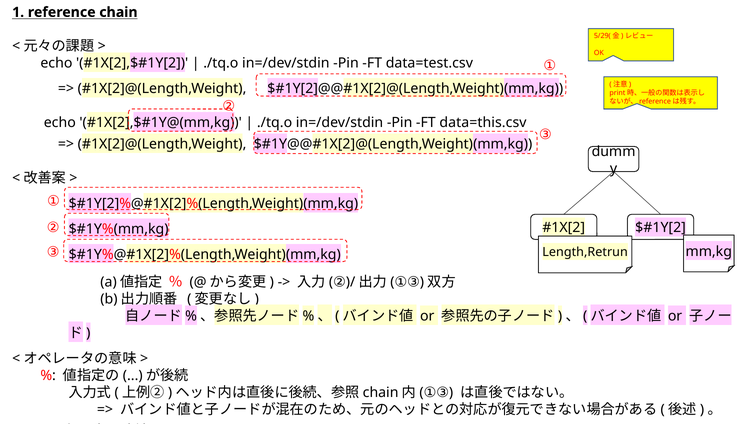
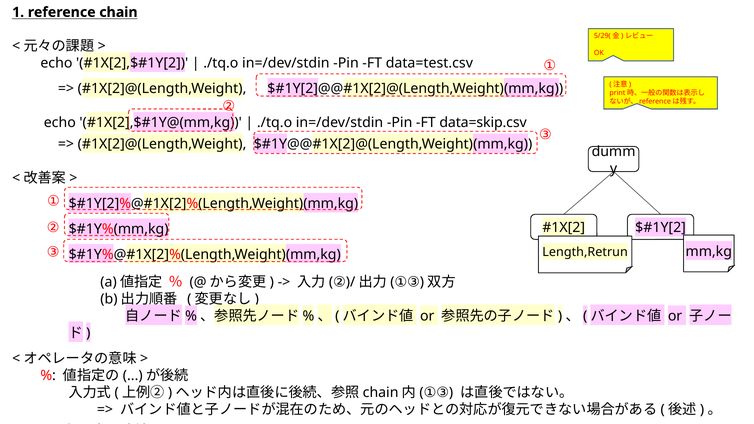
data=this.csv: data=this.csv -> data=skip.csv
